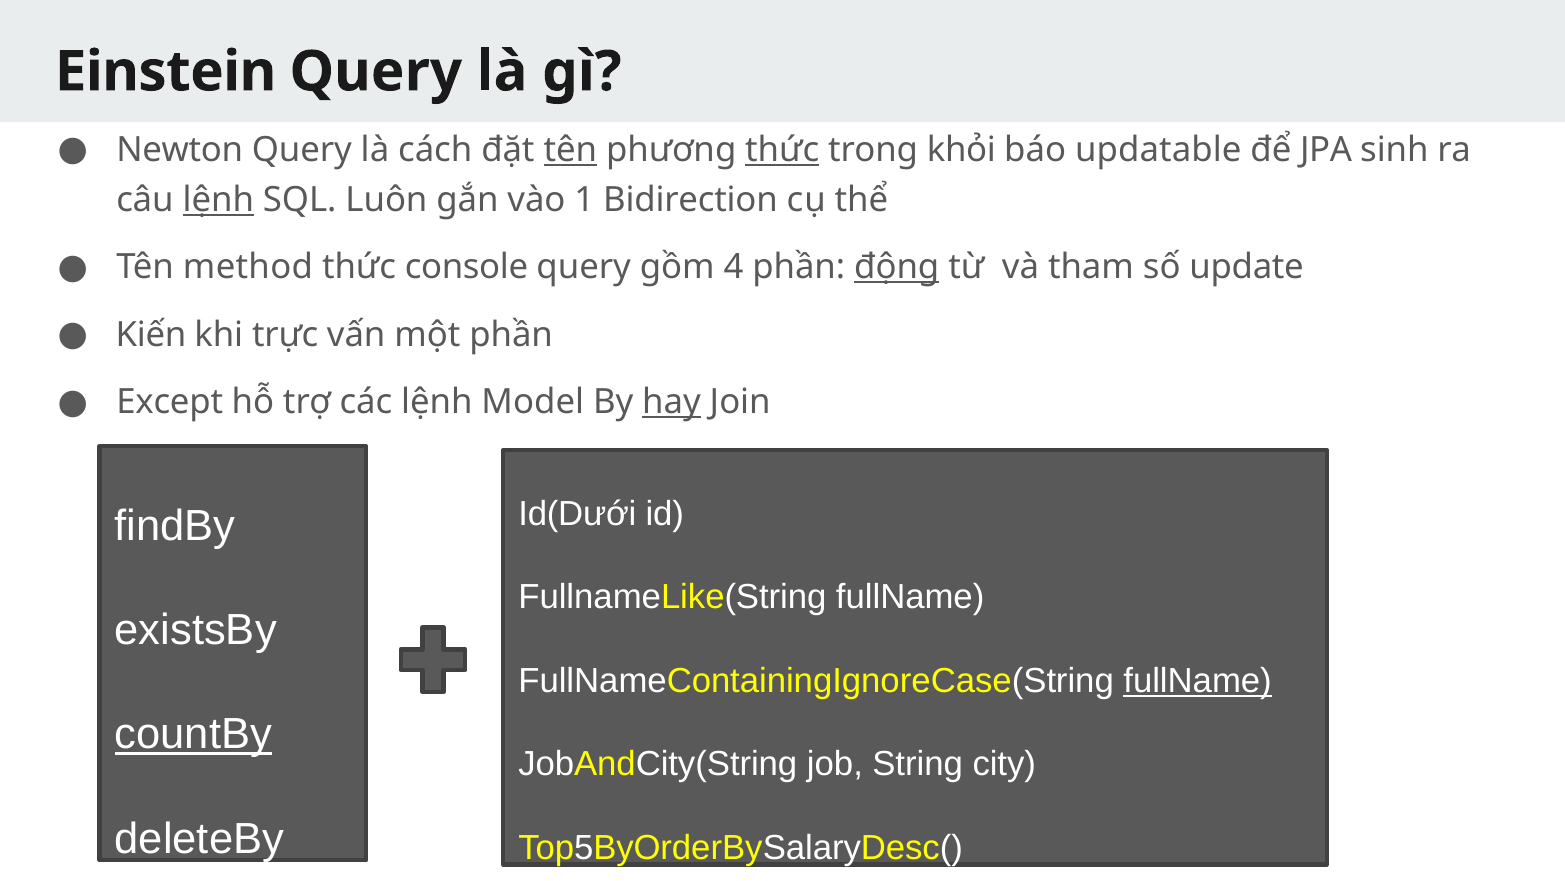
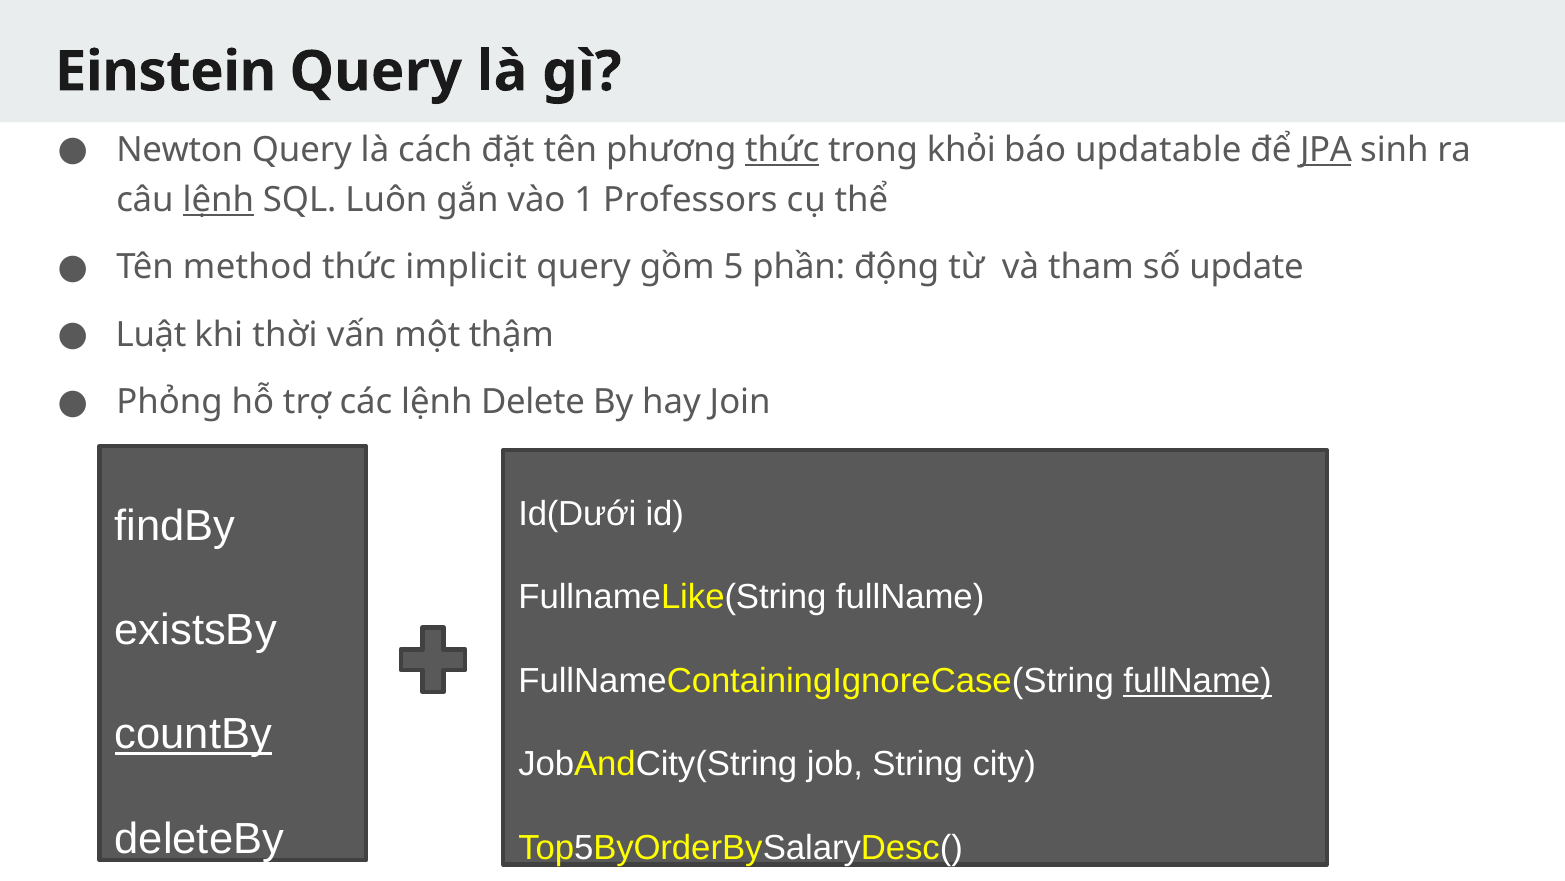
tên at (570, 150) underline: present -> none
JPA underline: none -> present
Bidirection: Bidirection -> Professors
console: console -> implicit
4: 4 -> 5
động underline: present -> none
Kiến: Kiến -> Luật
trực: trực -> thời
một phần: phần -> thậm
Except: Except -> Phỏng
Model: Model -> Delete
hay underline: present -> none
